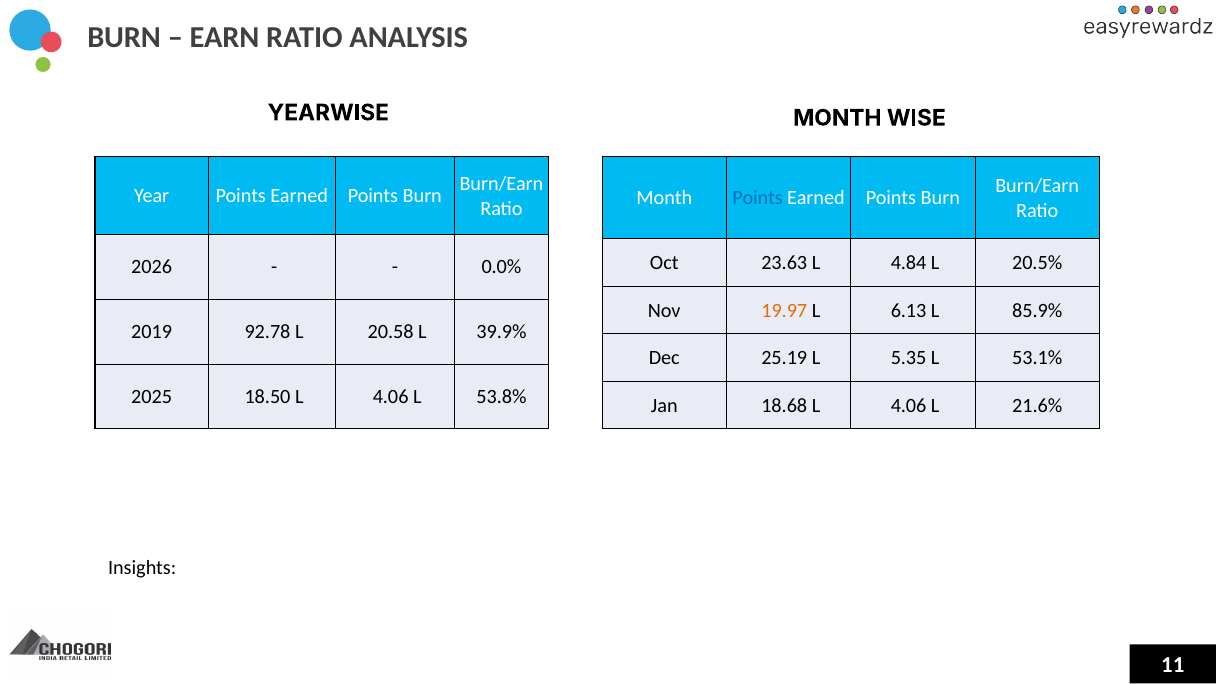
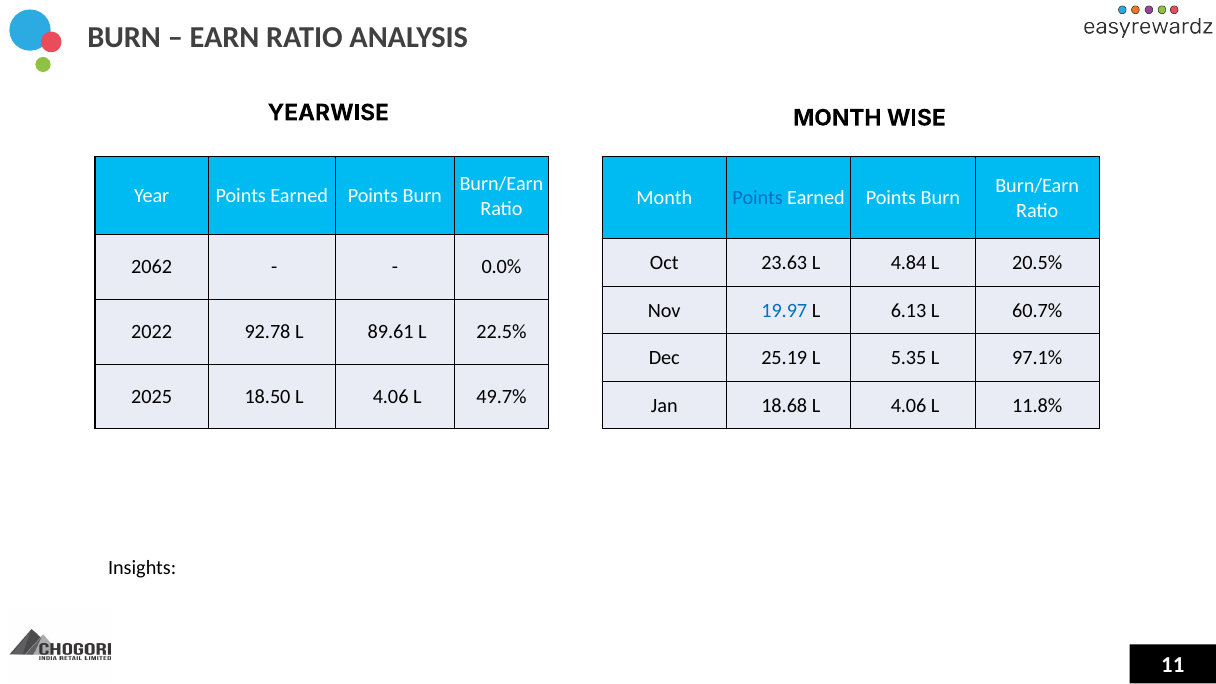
2026: 2026 -> 2062
19.97 colour: orange -> blue
85.9%: 85.9% -> 60.7%
2019: 2019 -> 2022
20.58: 20.58 -> 89.61
39.9%: 39.9% -> 22.5%
53.1%: 53.1% -> 97.1%
53.8%: 53.8% -> 49.7%
21.6%: 21.6% -> 11.8%
